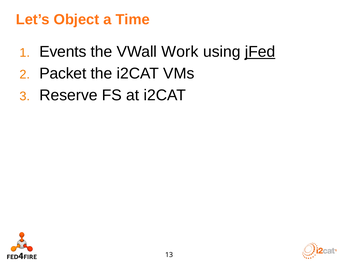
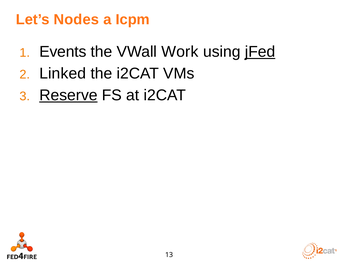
Object: Object -> Nodes
Time: Time -> Icpm
Packet: Packet -> Linked
Reserve underline: none -> present
